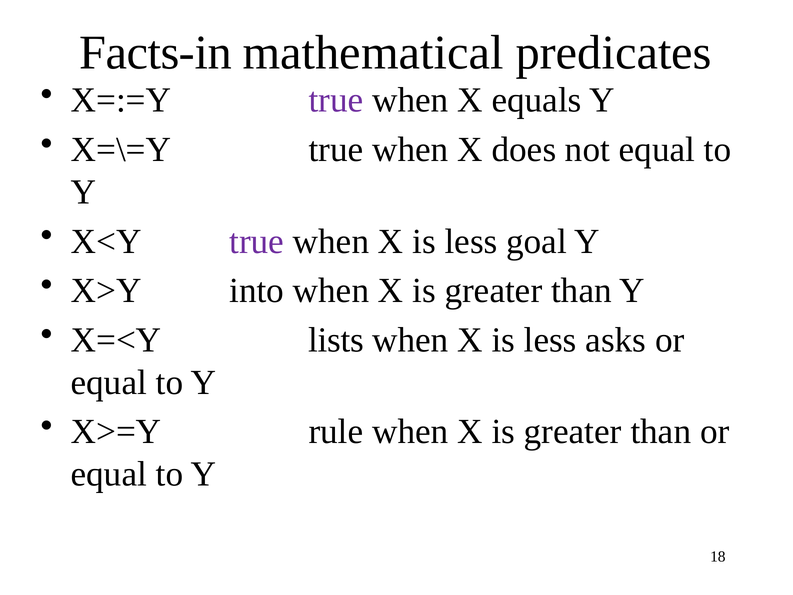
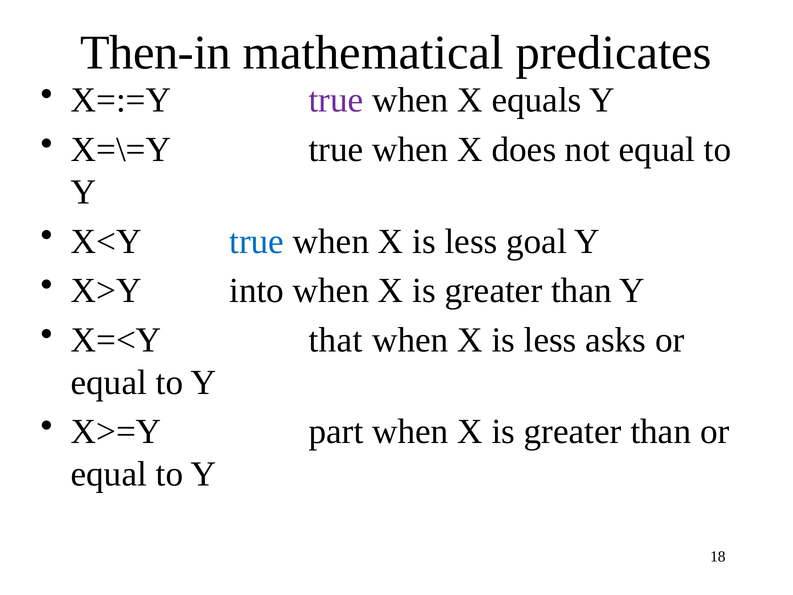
Facts-in: Facts-in -> Then-in
true at (257, 241) colour: purple -> blue
lists: lists -> that
rule: rule -> part
